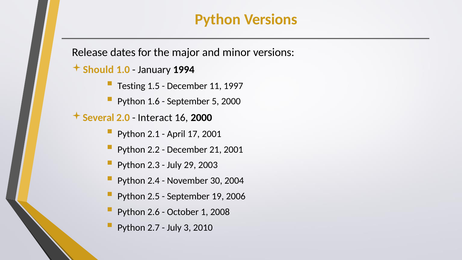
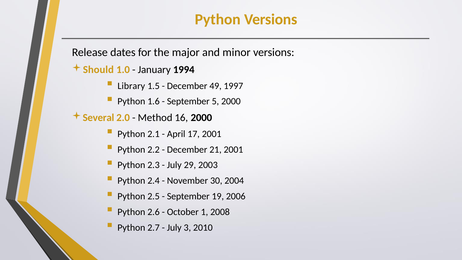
Testing: Testing -> Library
11: 11 -> 49
Interact: Interact -> Method
